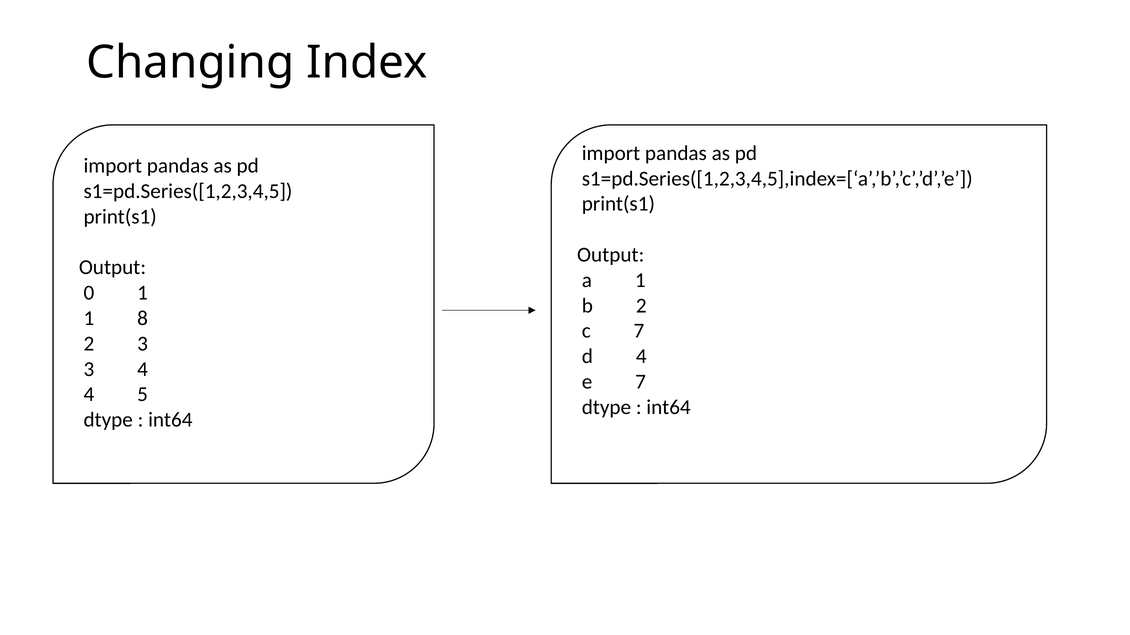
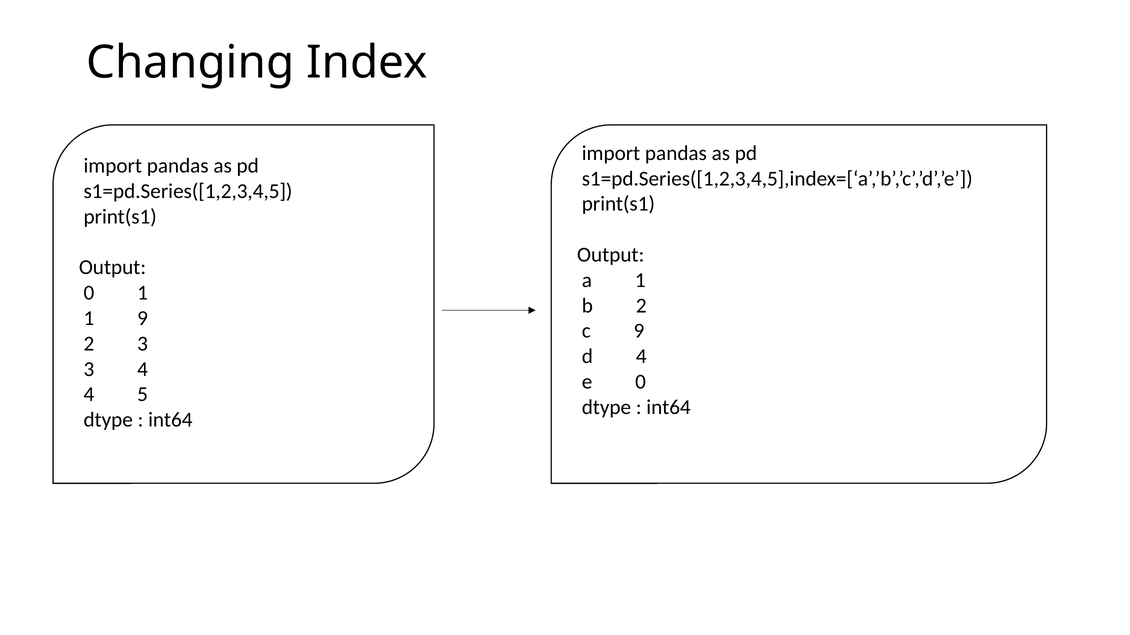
1 8: 8 -> 9
c 7: 7 -> 9
e 7: 7 -> 0
